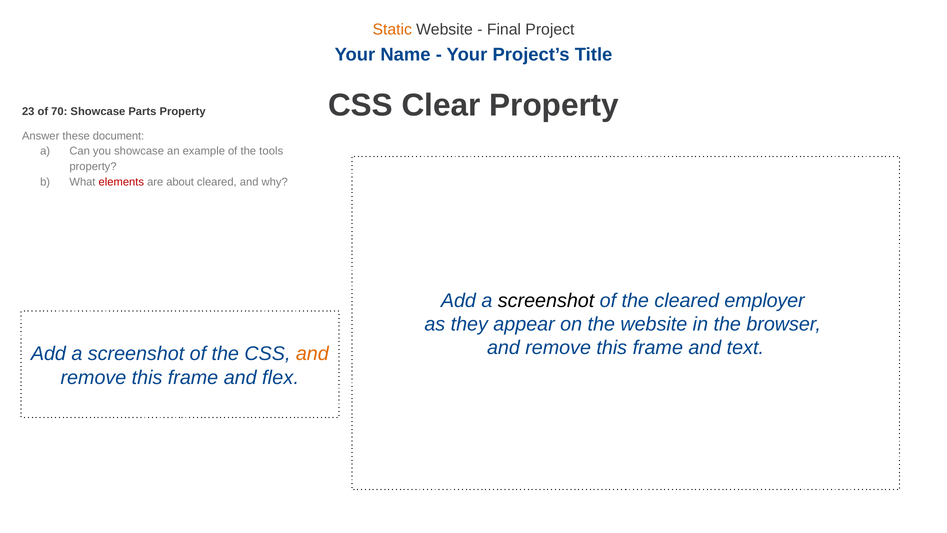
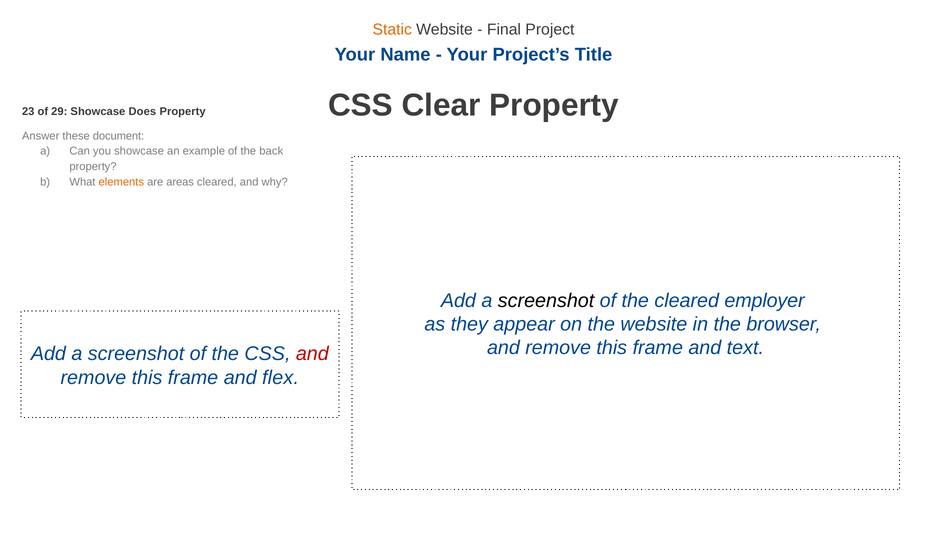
70: 70 -> 29
Parts: Parts -> Does
tools: tools -> back
elements colour: red -> orange
about: about -> areas
and at (312, 354) colour: orange -> red
